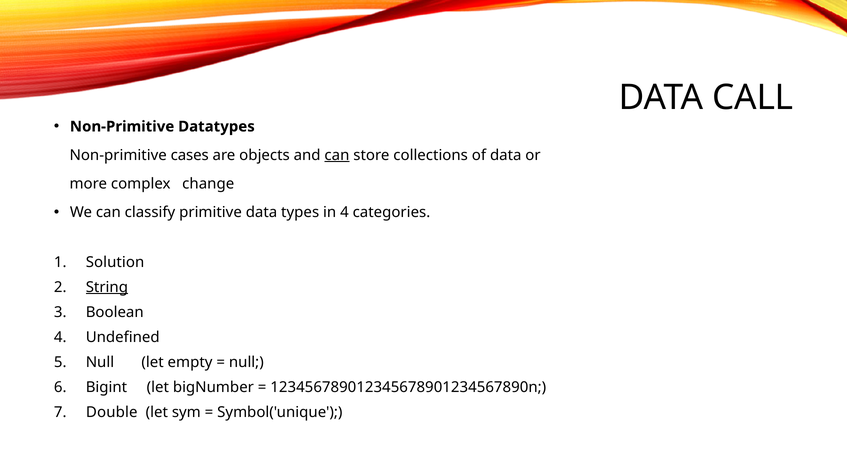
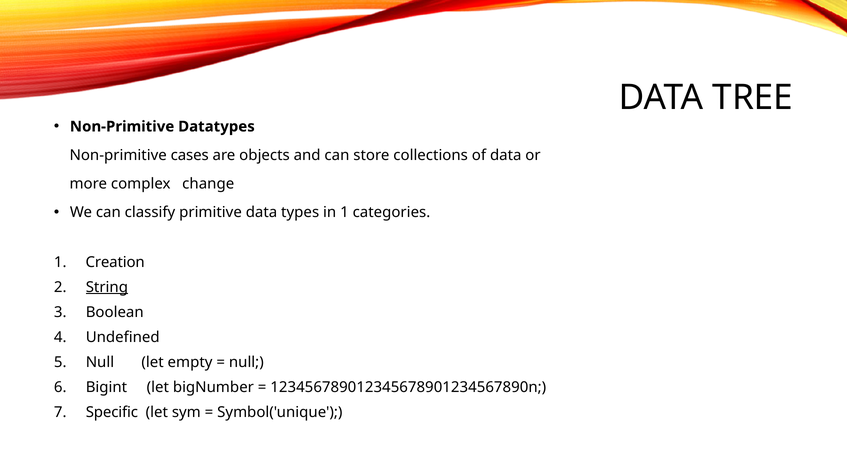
CALL: CALL -> TREE
can at (337, 155) underline: present -> none
in 4: 4 -> 1
Solution: Solution -> Creation
Double: Double -> Specific
